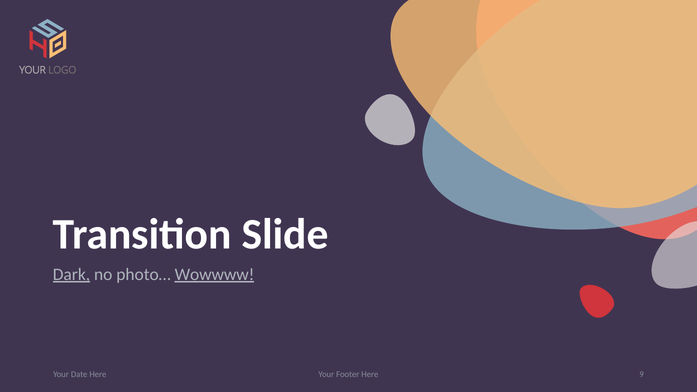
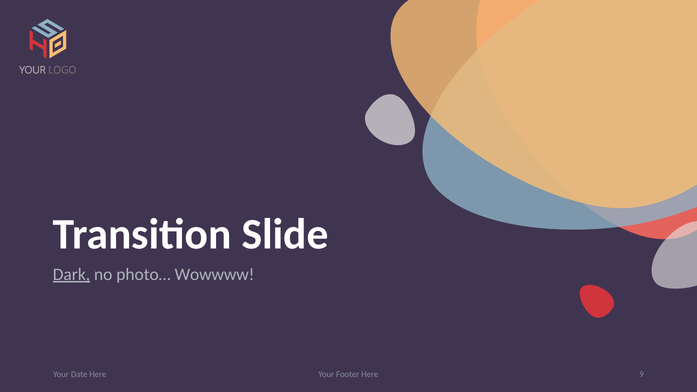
Wowwww underline: present -> none
